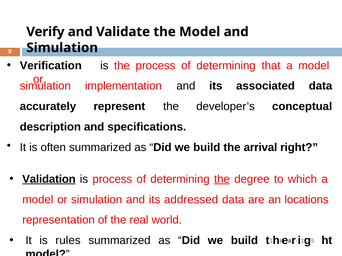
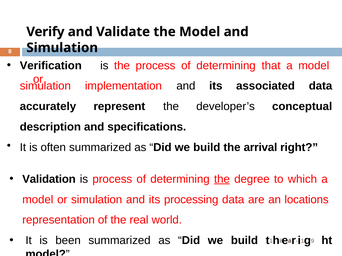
Validation underline: present -> none
addressed: addressed -> processing
rules: rules -> been
